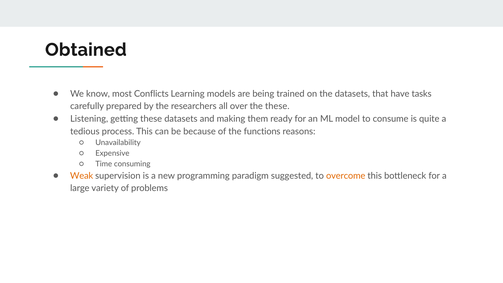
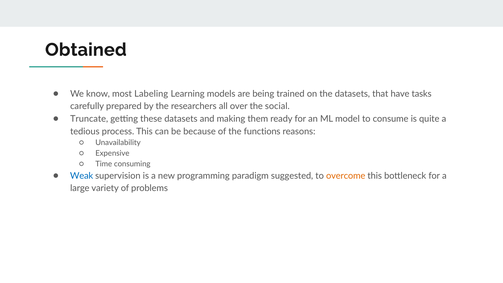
Conflicts: Conflicts -> Labeling
the these: these -> social
Listening: Listening -> Truncate
Weak colour: orange -> blue
